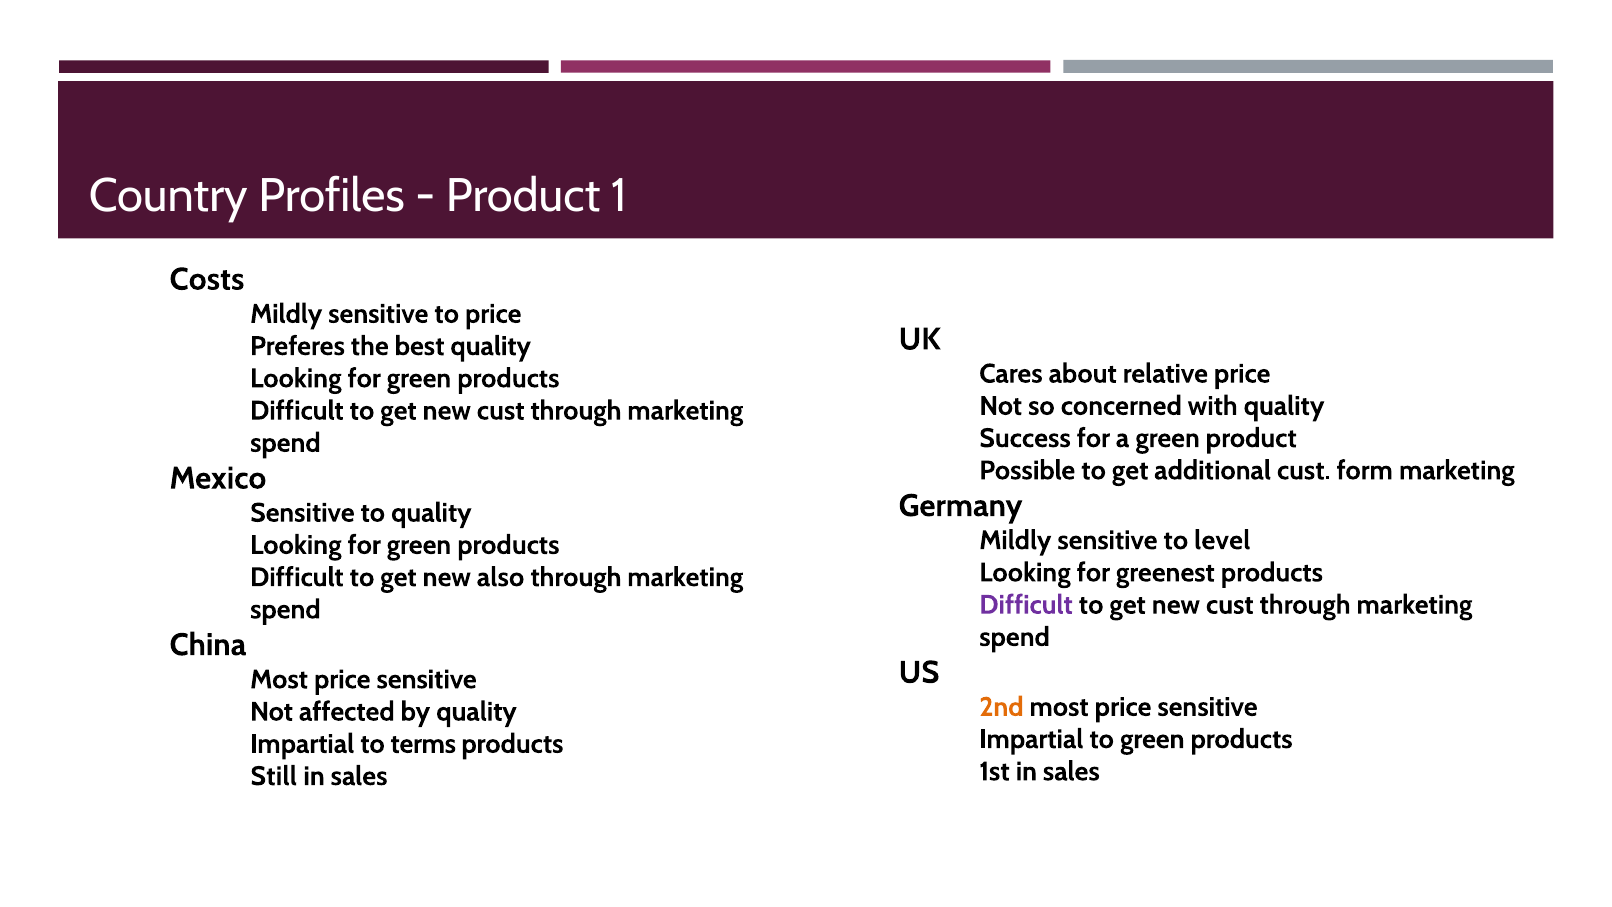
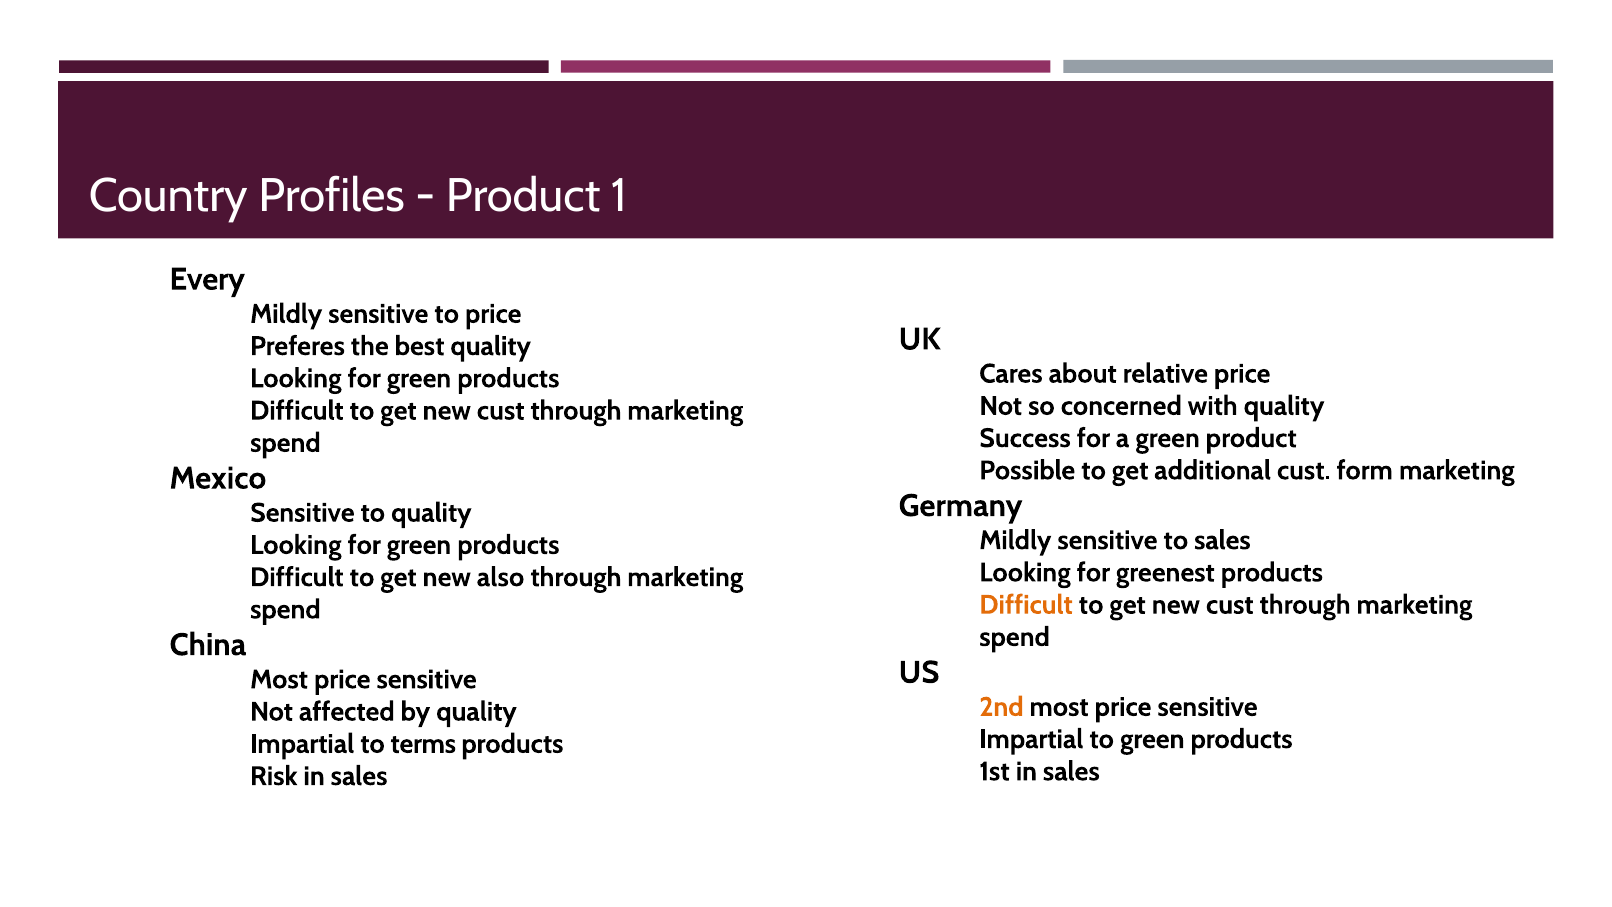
Costs: Costs -> Every
to level: level -> sales
Difficult at (1026, 605) colour: purple -> orange
Still: Still -> Risk
